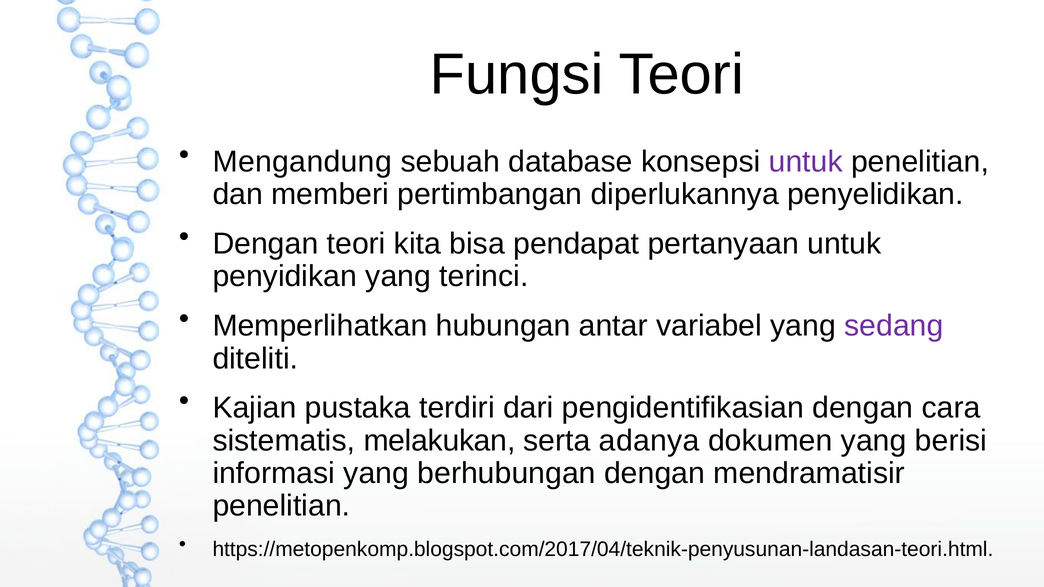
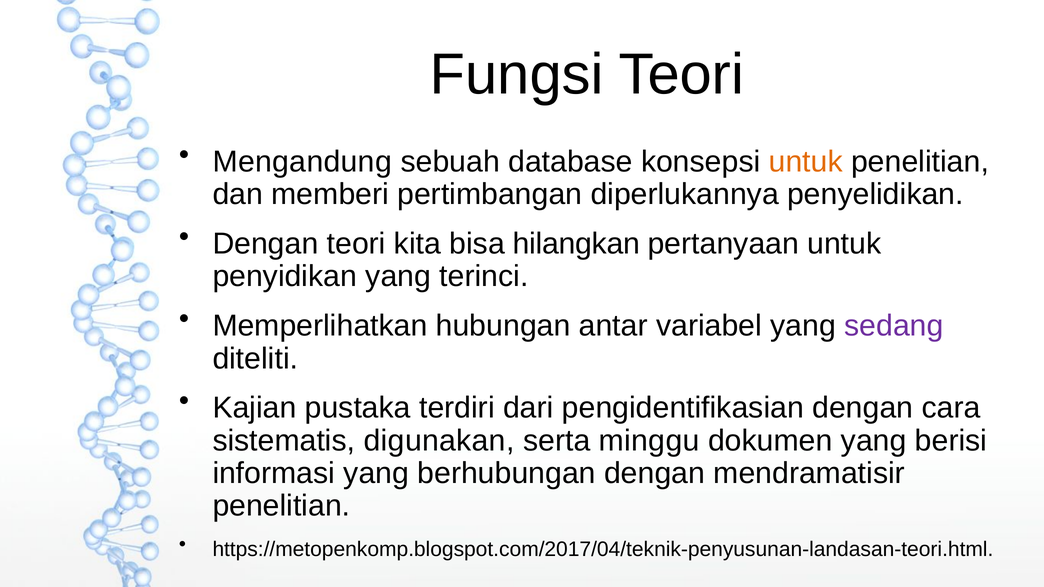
untuk at (806, 162) colour: purple -> orange
pendapat: pendapat -> hilangkan
melakukan: melakukan -> digunakan
adanya: adanya -> minggu
